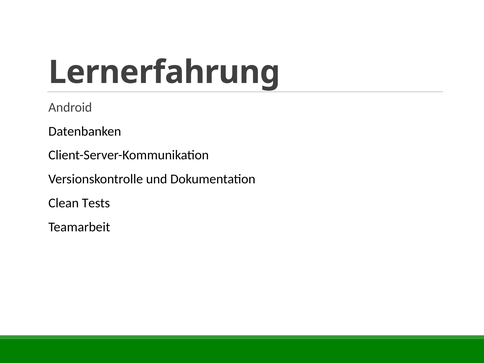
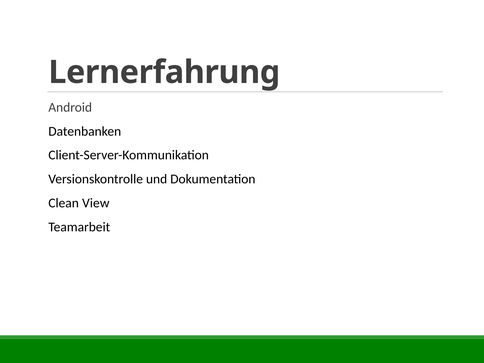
Tests: Tests -> View
